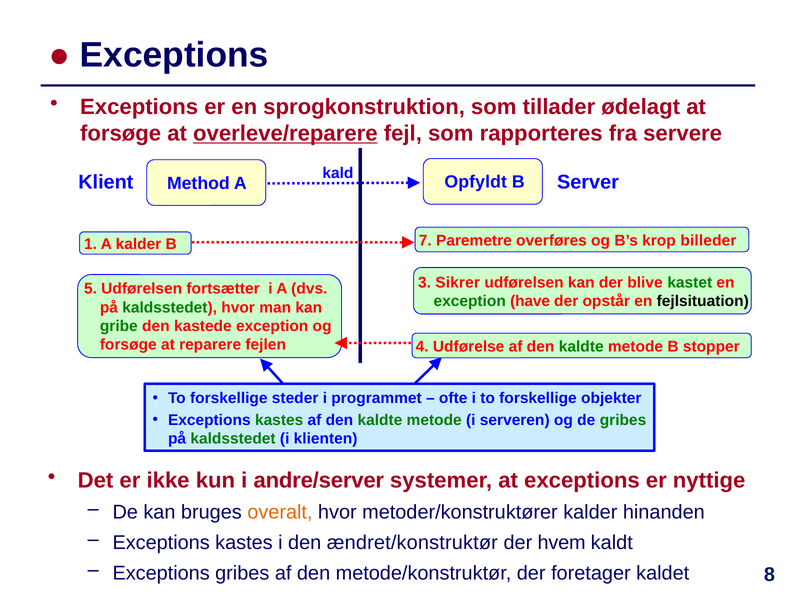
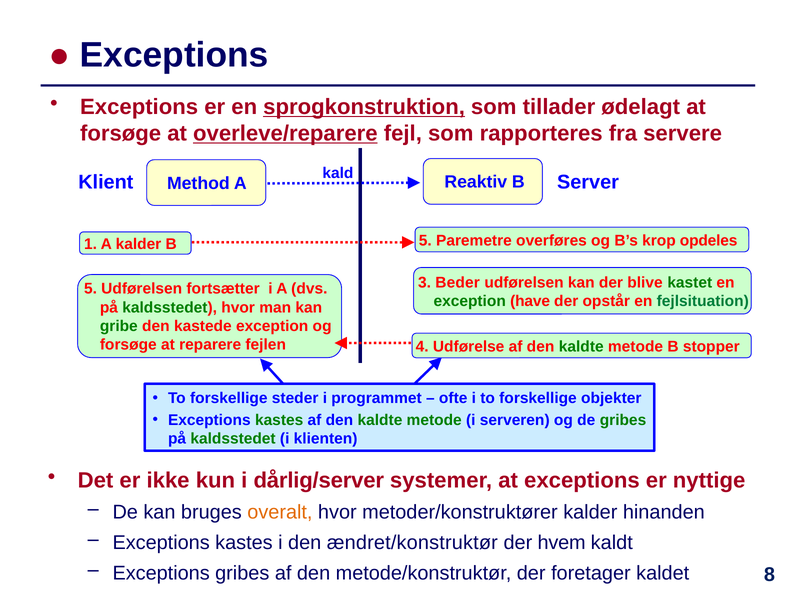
sprogkonstruktion underline: none -> present
Opfyldt: Opfyldt -> Reaktiv
B 7: 7 -> 5
billeder: billeder -> opdeles
Sikrer: Sikrer -> Beder
fejlsituation colour: black -> green
andre/server: andre/server -> dårlig/server
